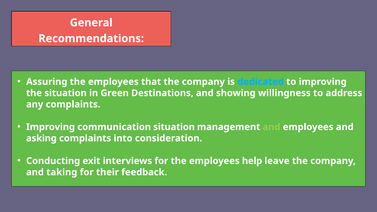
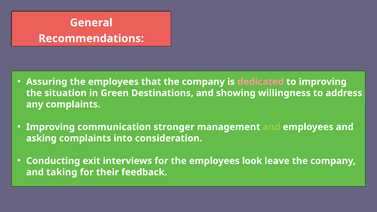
dedicated colour: light blue -> pink
communication situation: situation -> stronger
help: help -> look
